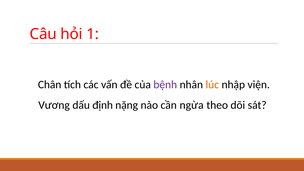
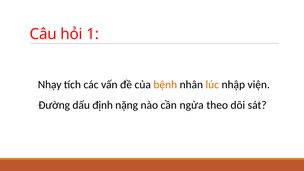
Chân: Chân -> Nhạy
bệnh colour: purple -> orange
Vương: Vương -> Đường
